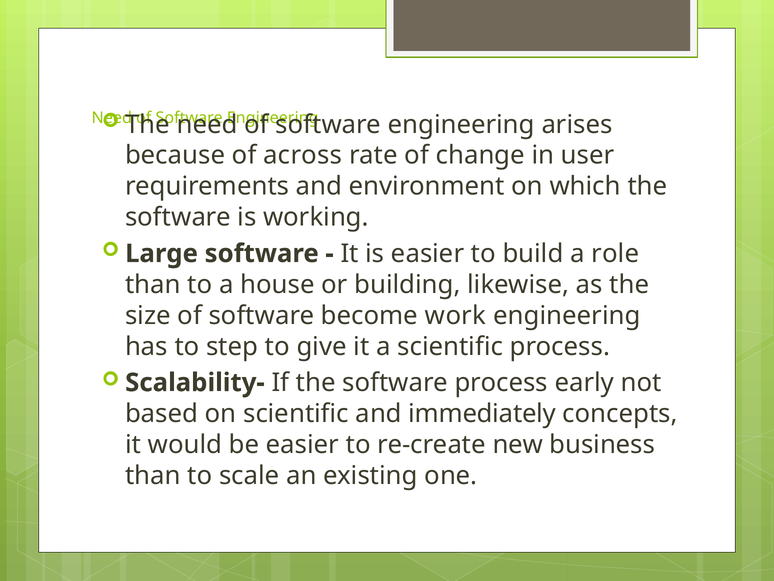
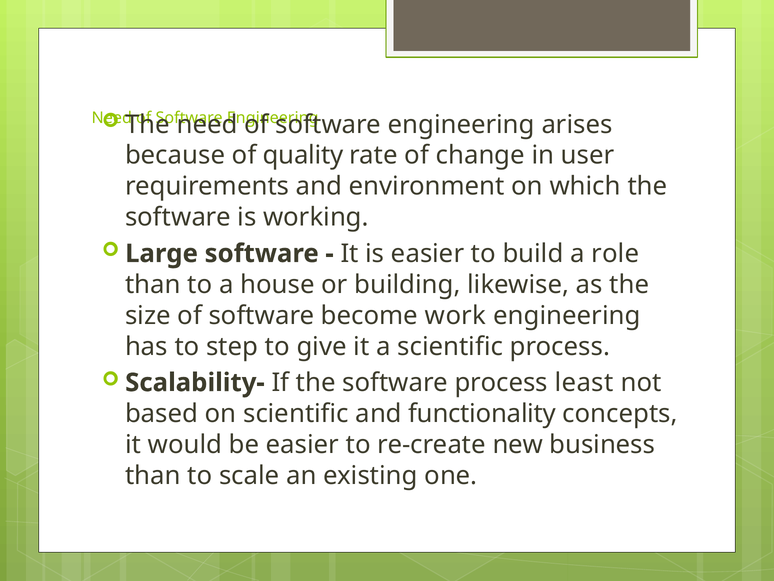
across: across -> quality
early: early -> least
immediately: immediately -> functionality
